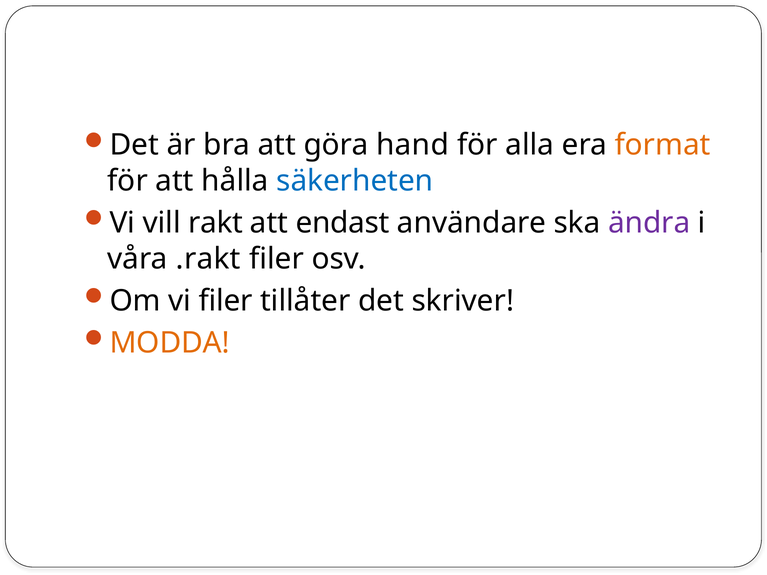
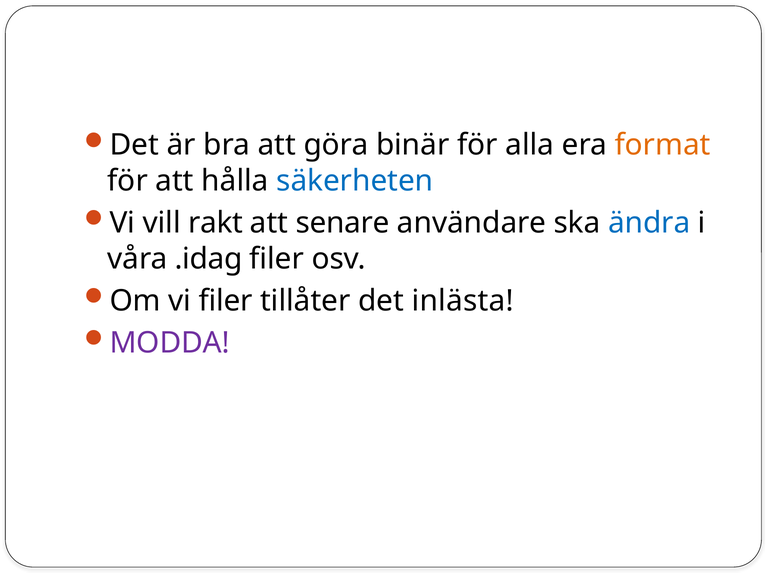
hand: hand -> binär
endast: endast -> senare
ändra colour: purple -> blue
.rakt: .rakt -> .idag
skriver: skriver -> inlästa
MODDA colour: orange -> purple
